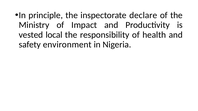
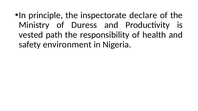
Impact: Impact -> Duress
local: local -> path
